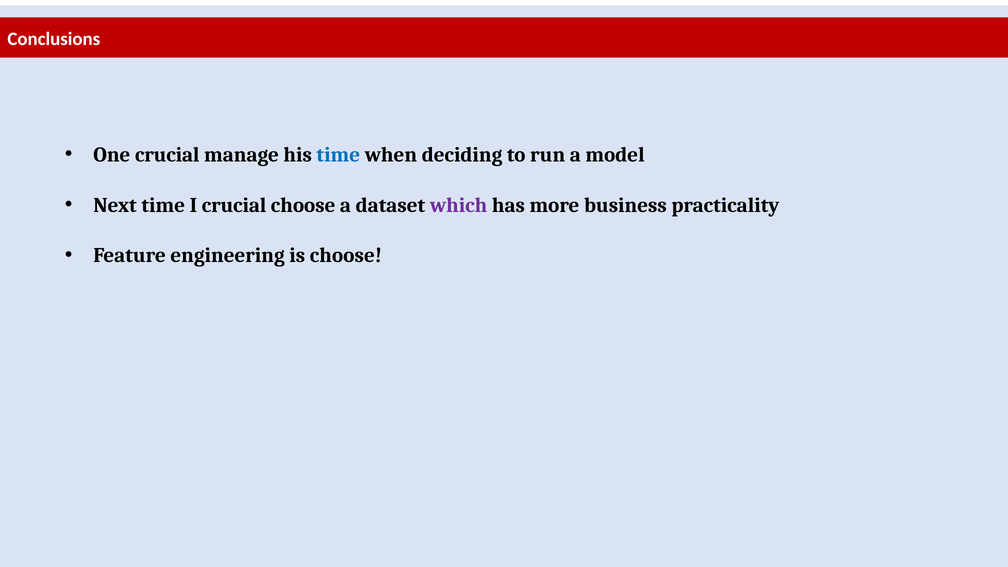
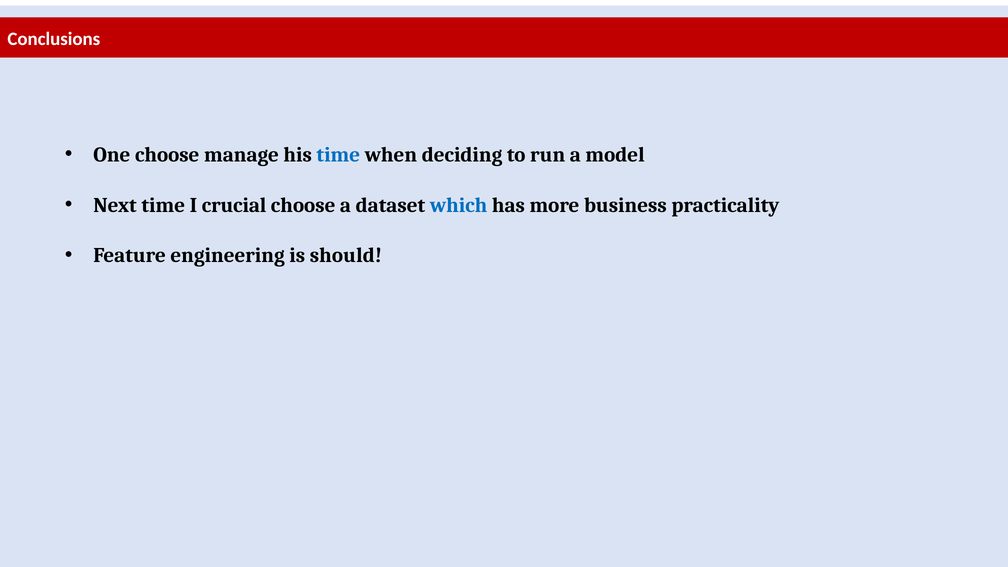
One crucial: crucial -> choose
which colour: purple -> blue
is choose: choose -> should
